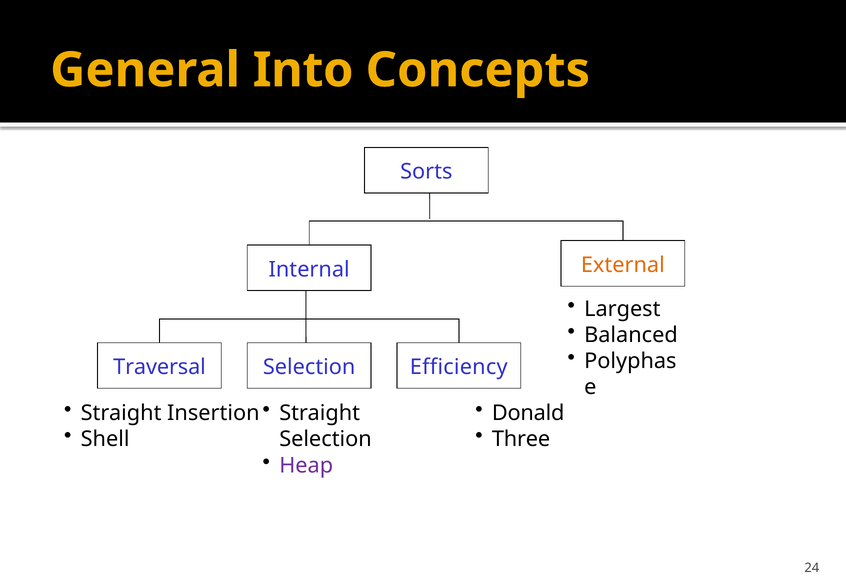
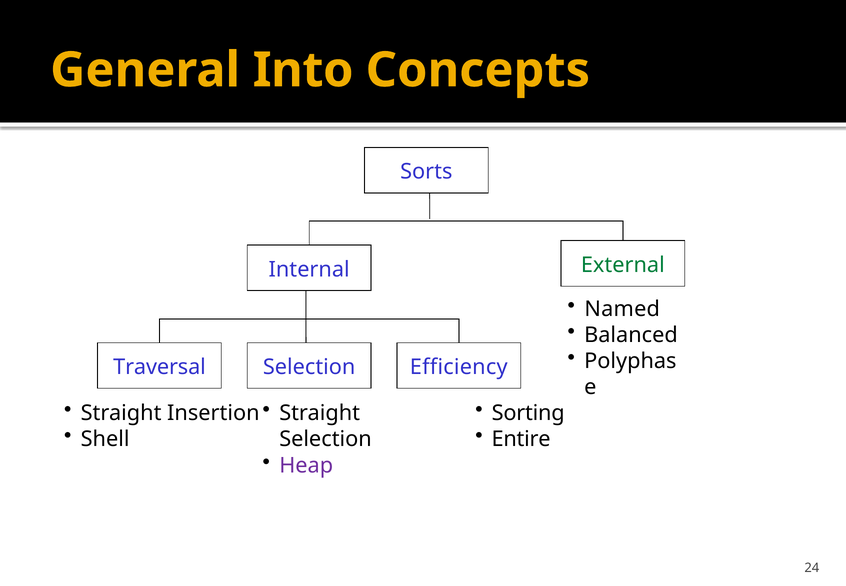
External colour: orange -> green
Largest: Largest -> Named
Donald: Donald -> Sorting
Three: Three -> Entire
